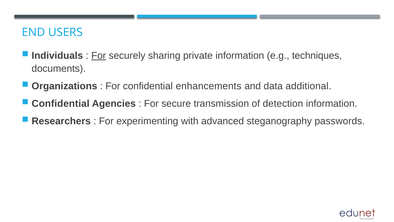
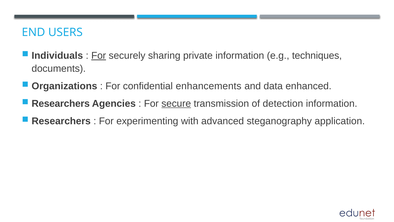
additional: additional -> enhanced
Confidential at (61, 103): Confidential -> Researchers
secure underline: none -> present
passwords: passwords -> application
